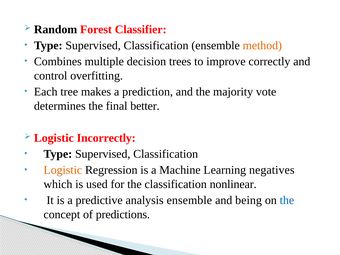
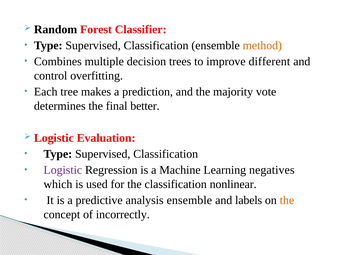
correctly: correctly -> different
Incorrectly: Incorrectly -> Evaluation
Logistic at (63, 170) colour: orange -> purple
being: being -> labels
the at (287, 200) colour: blue -> orange
predictions: predictions -> incorrectly
